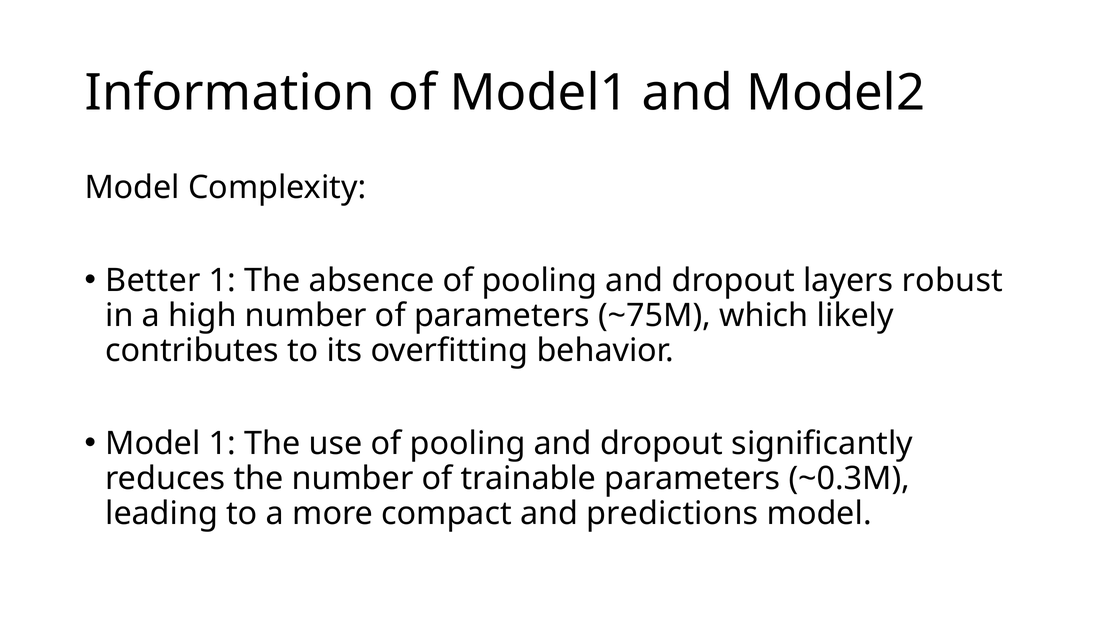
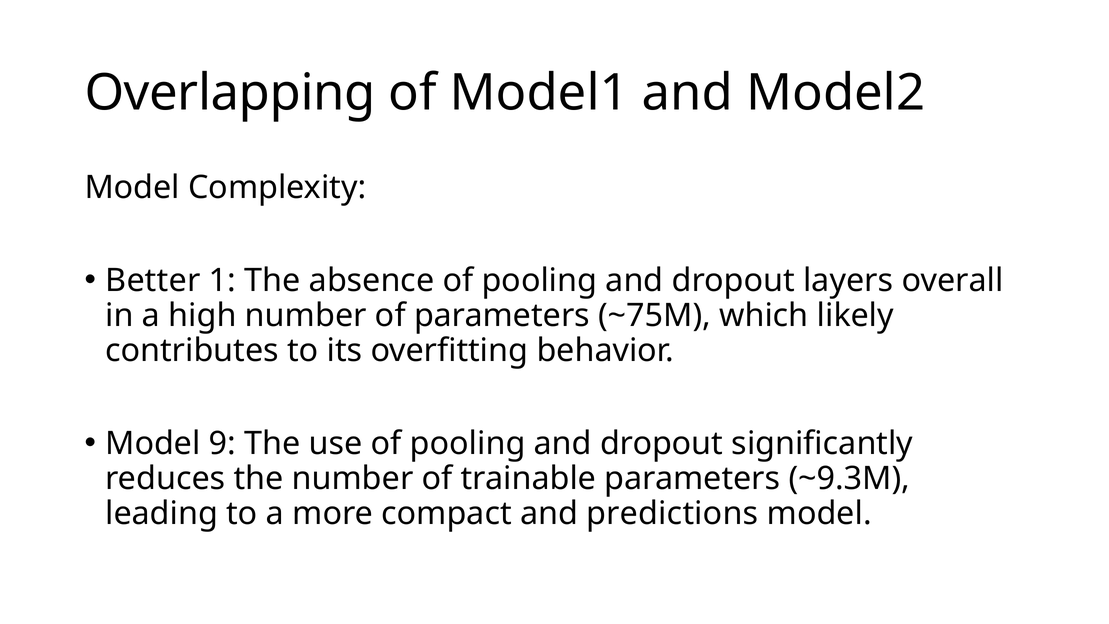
Information: Information -> Overlapping
robust: robust -> overall
Model 1: 1 -> 9
~0.3M: ~0.3M -> ~9.3M
